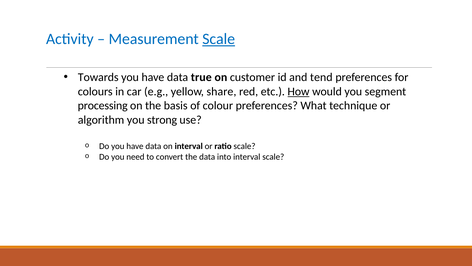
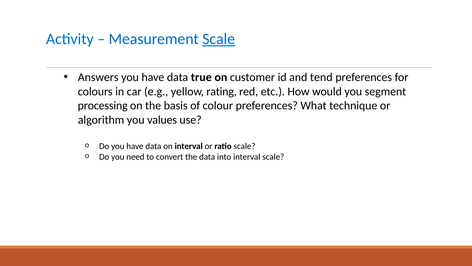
Towards: Towards -> Answers
share: share -> rating
How underline: present -> none
strong: strong -> values
